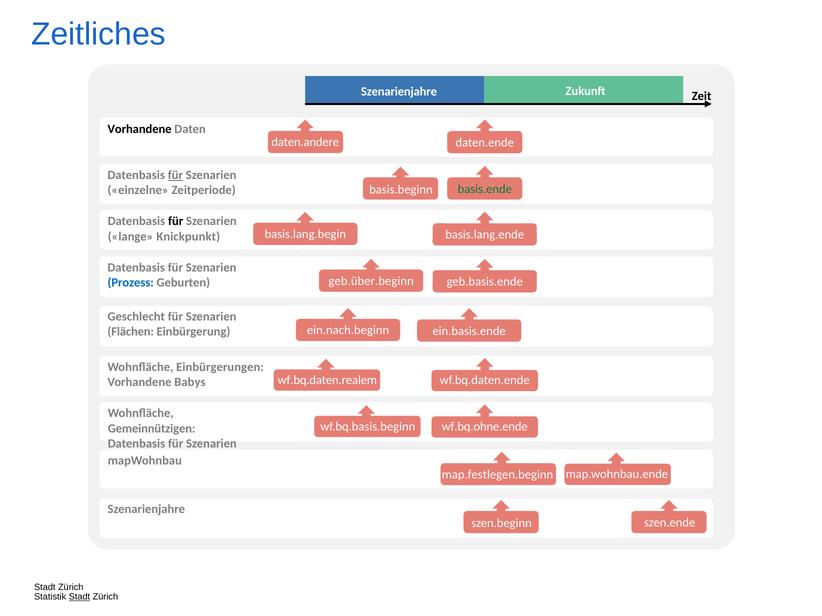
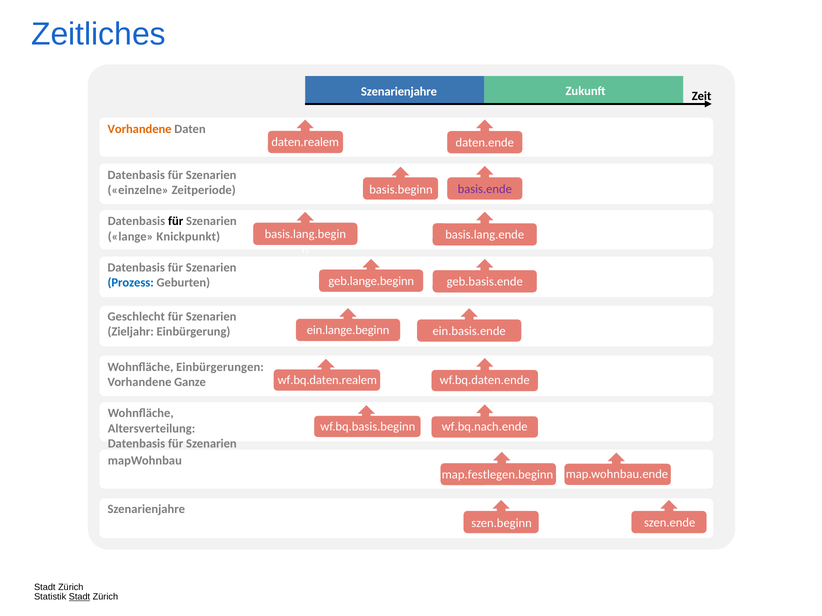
Vorhandene at (140, 129) colour: black -> orange
daten.andere: daten.andere -> daten.realem
für at (175, 175) underline: present -> none
basis.ende colour: green -> purple
geb.über.beginn: geb.über.beginn -> geb.lange.beginn
Flächen: Flächen -> Zieljahr
ein.nach.beginn: ein.nach.beginn -> ein.lange.beginn
Babys: Babys -> Ganze
wf.bq.ohne.ende: wf.bq.ohne.ende -> wf.bq.nach.ende
Gemeinnützigen: Gemeinnützigen -> Altersverteilung
